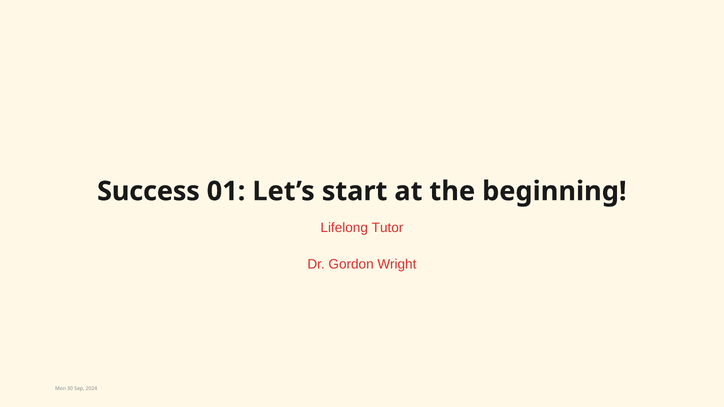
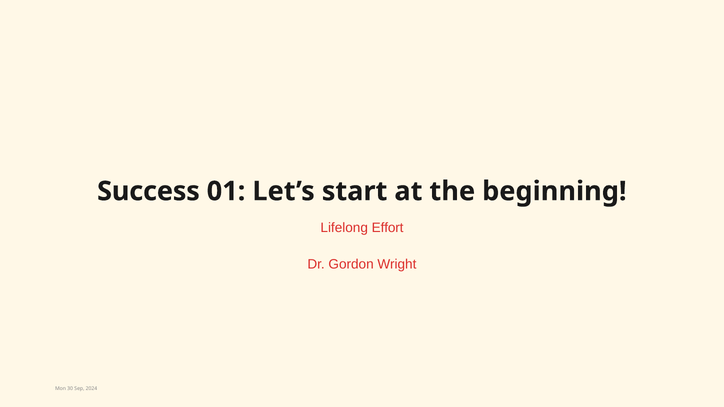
Tutor: Tutor -> Effort
